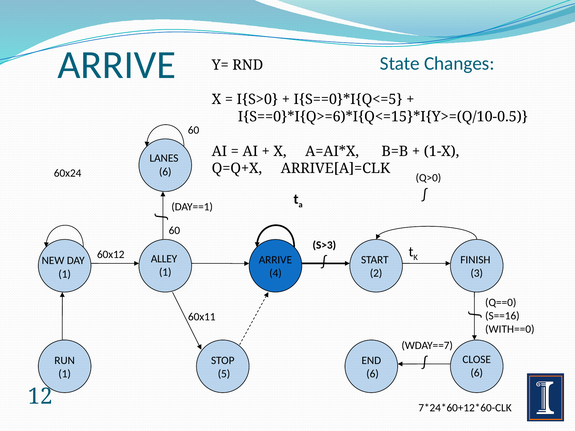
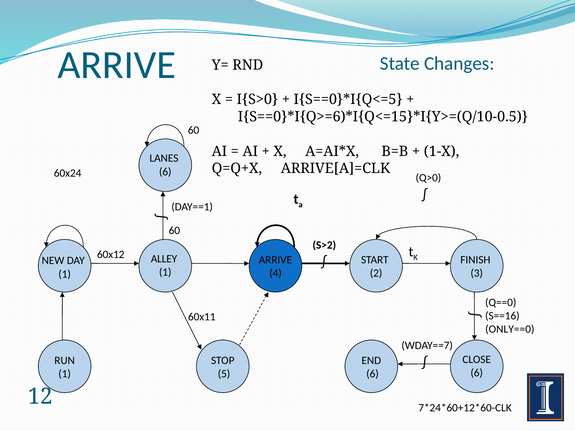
S>3: S>3 -> S>2
WITH==0: WITH==0 -> ONLY==0
